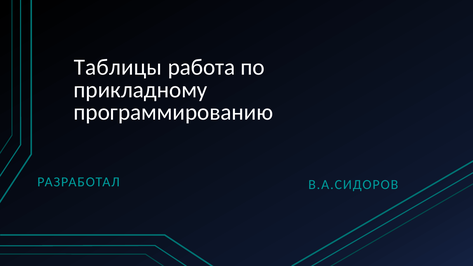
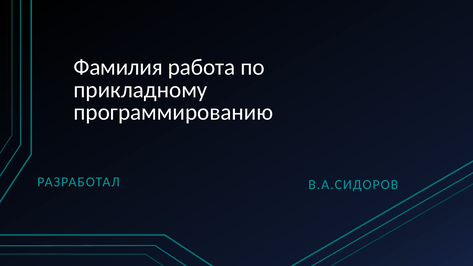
Таблицы: Таблицы -> Фамилия
